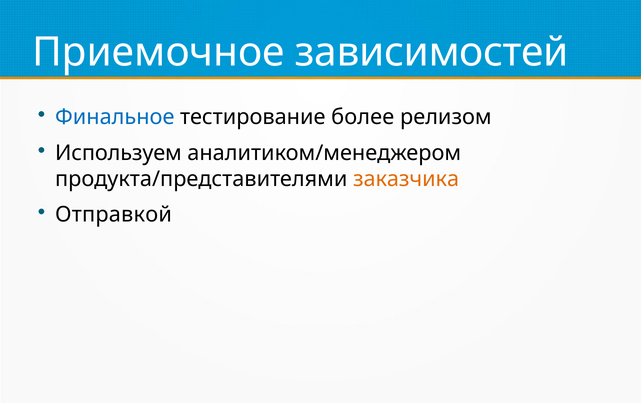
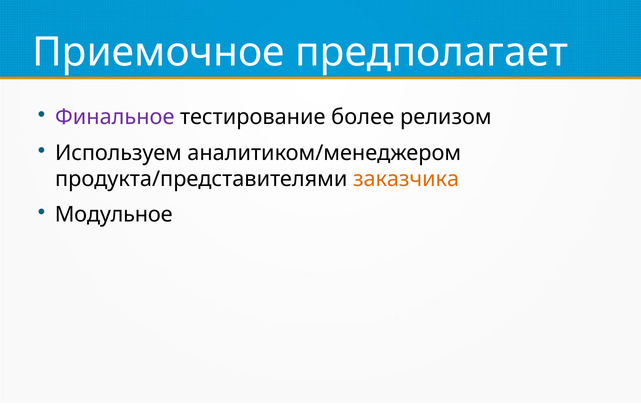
зависимостей: зависимостей -> предполагает
Финальное colour: blue -> purple
Отправкой: Отправкой -> Модульное
